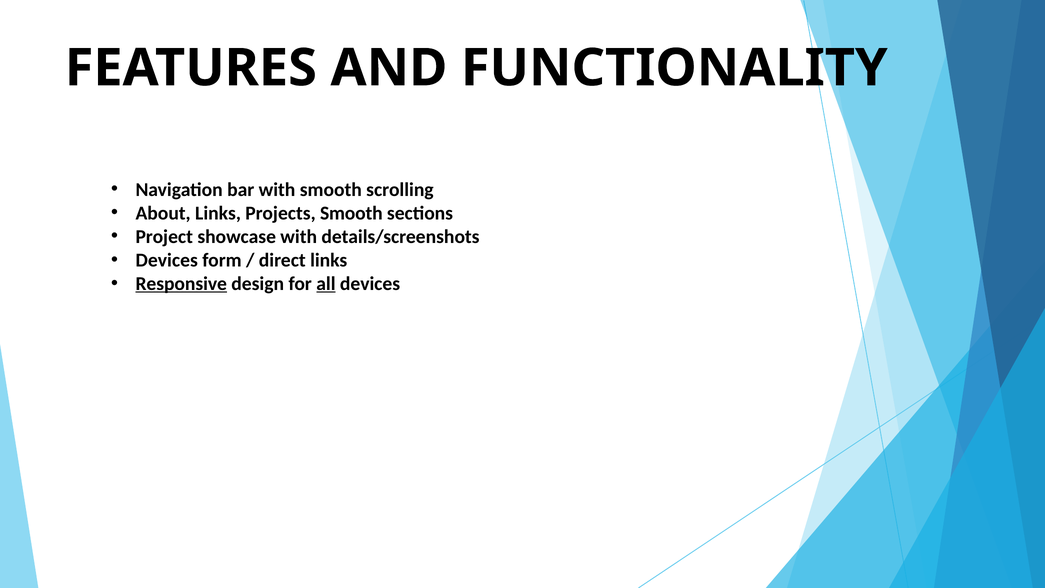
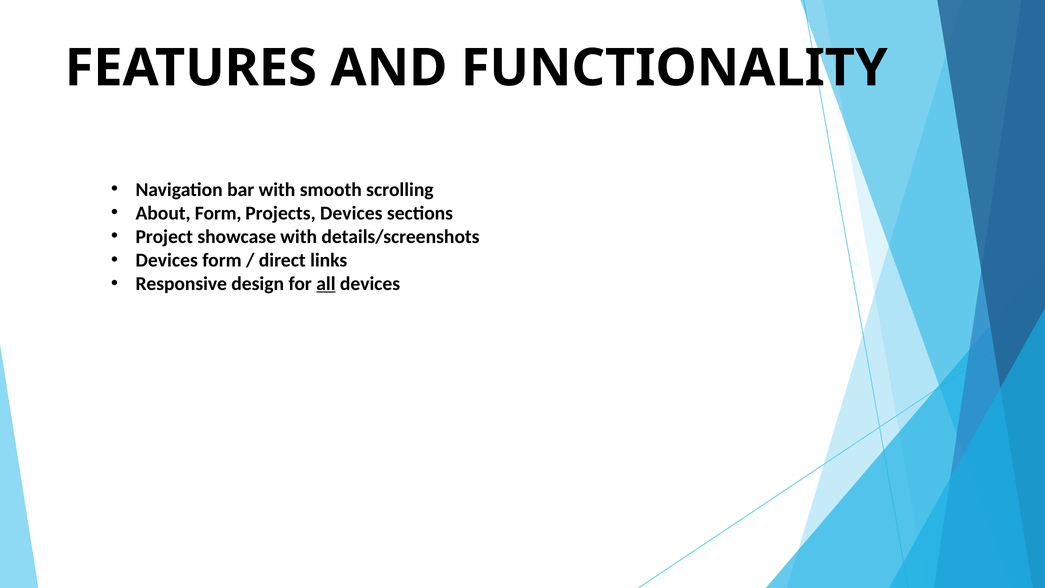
About Links: Links -> Form
Projects Smooth: Smooth -> Devices
Responsive underline: present -> none
